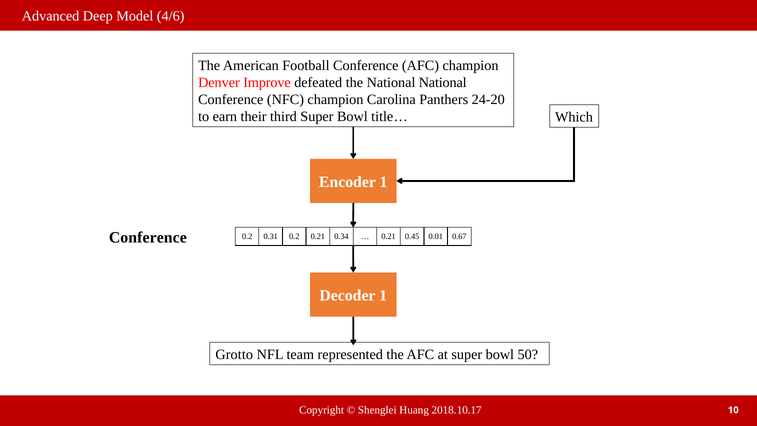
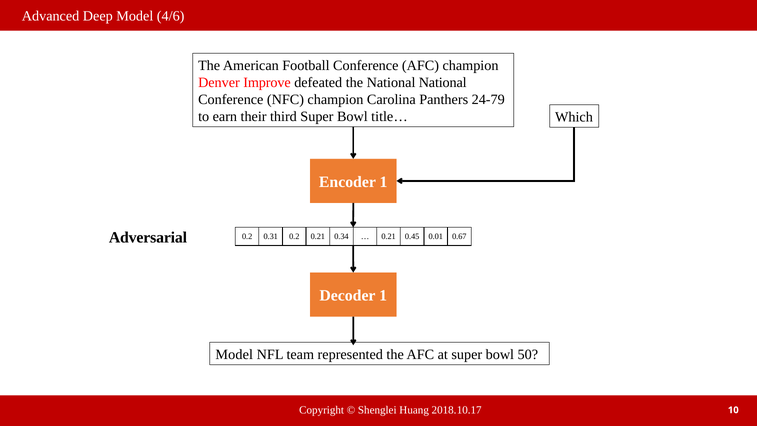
24-20: 24-20 -> 24-79
Conference at (148, 237): Conference -> Adversarial
Grotto at (234, 354): Grotto -> Model
